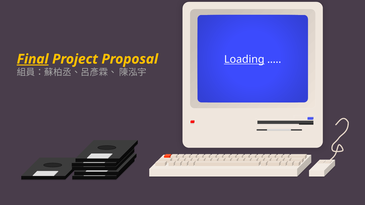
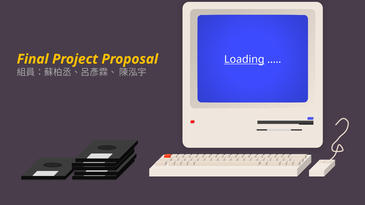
Final underline: present -> none
